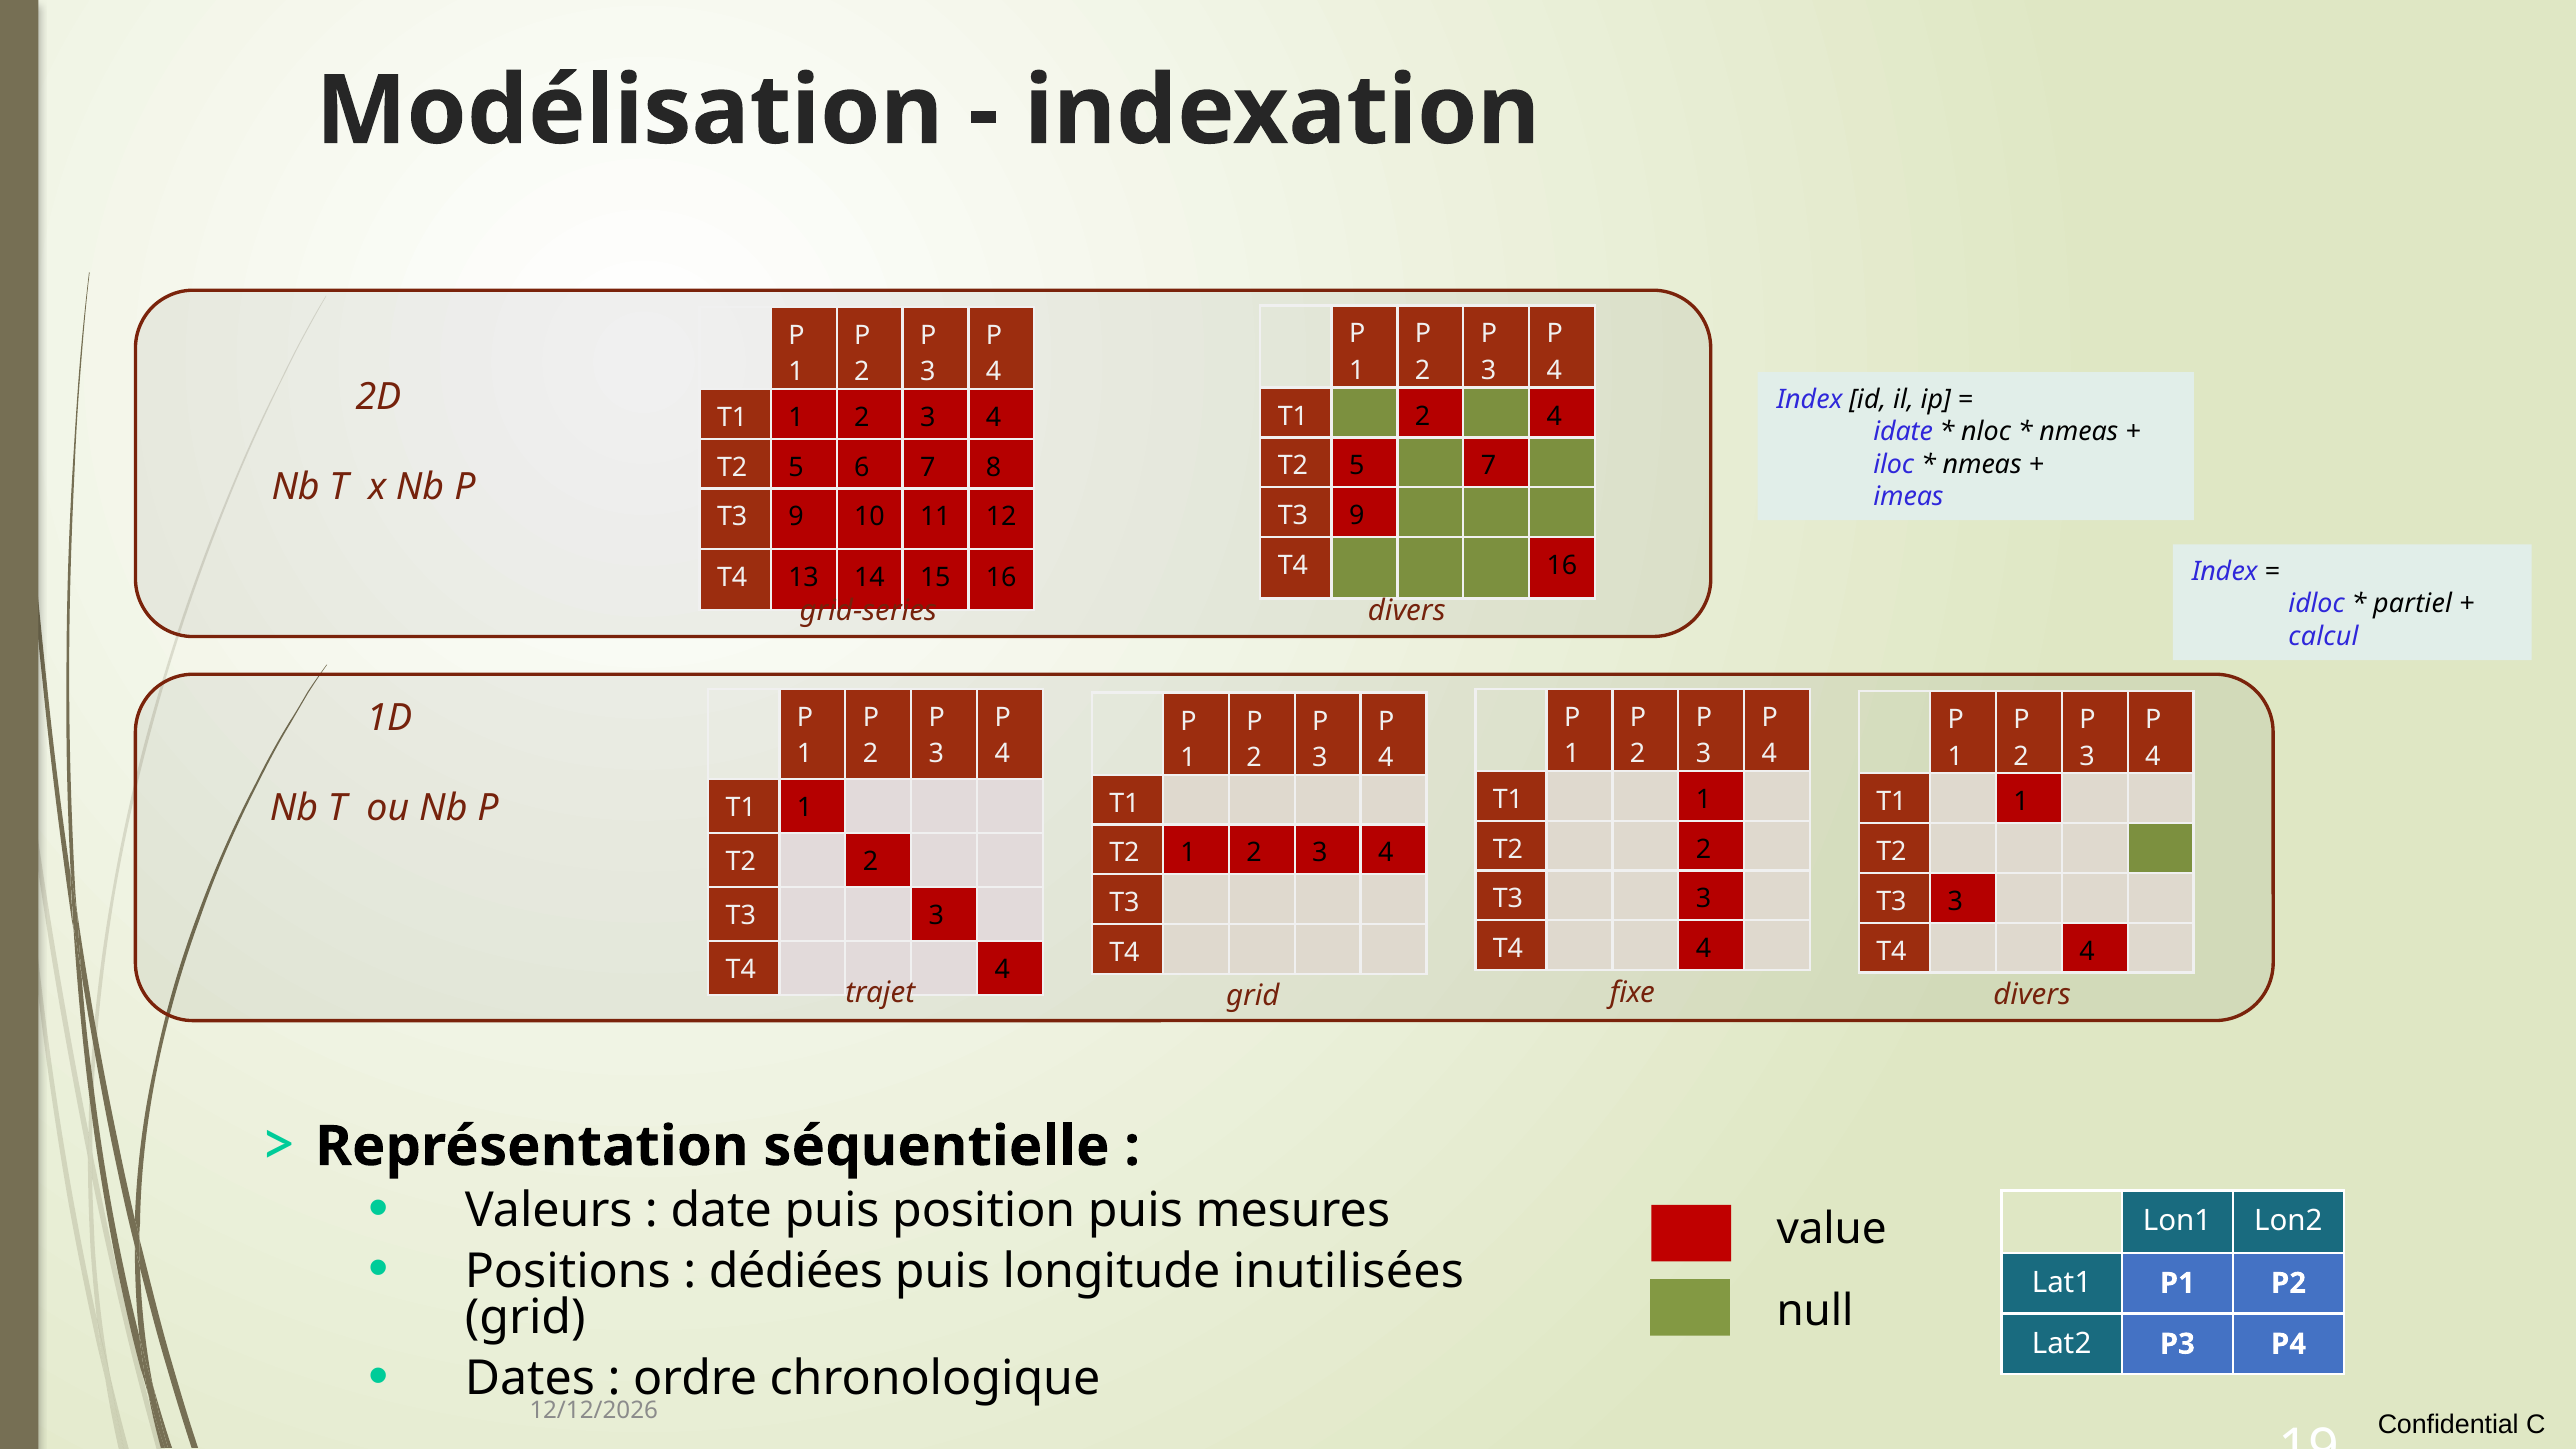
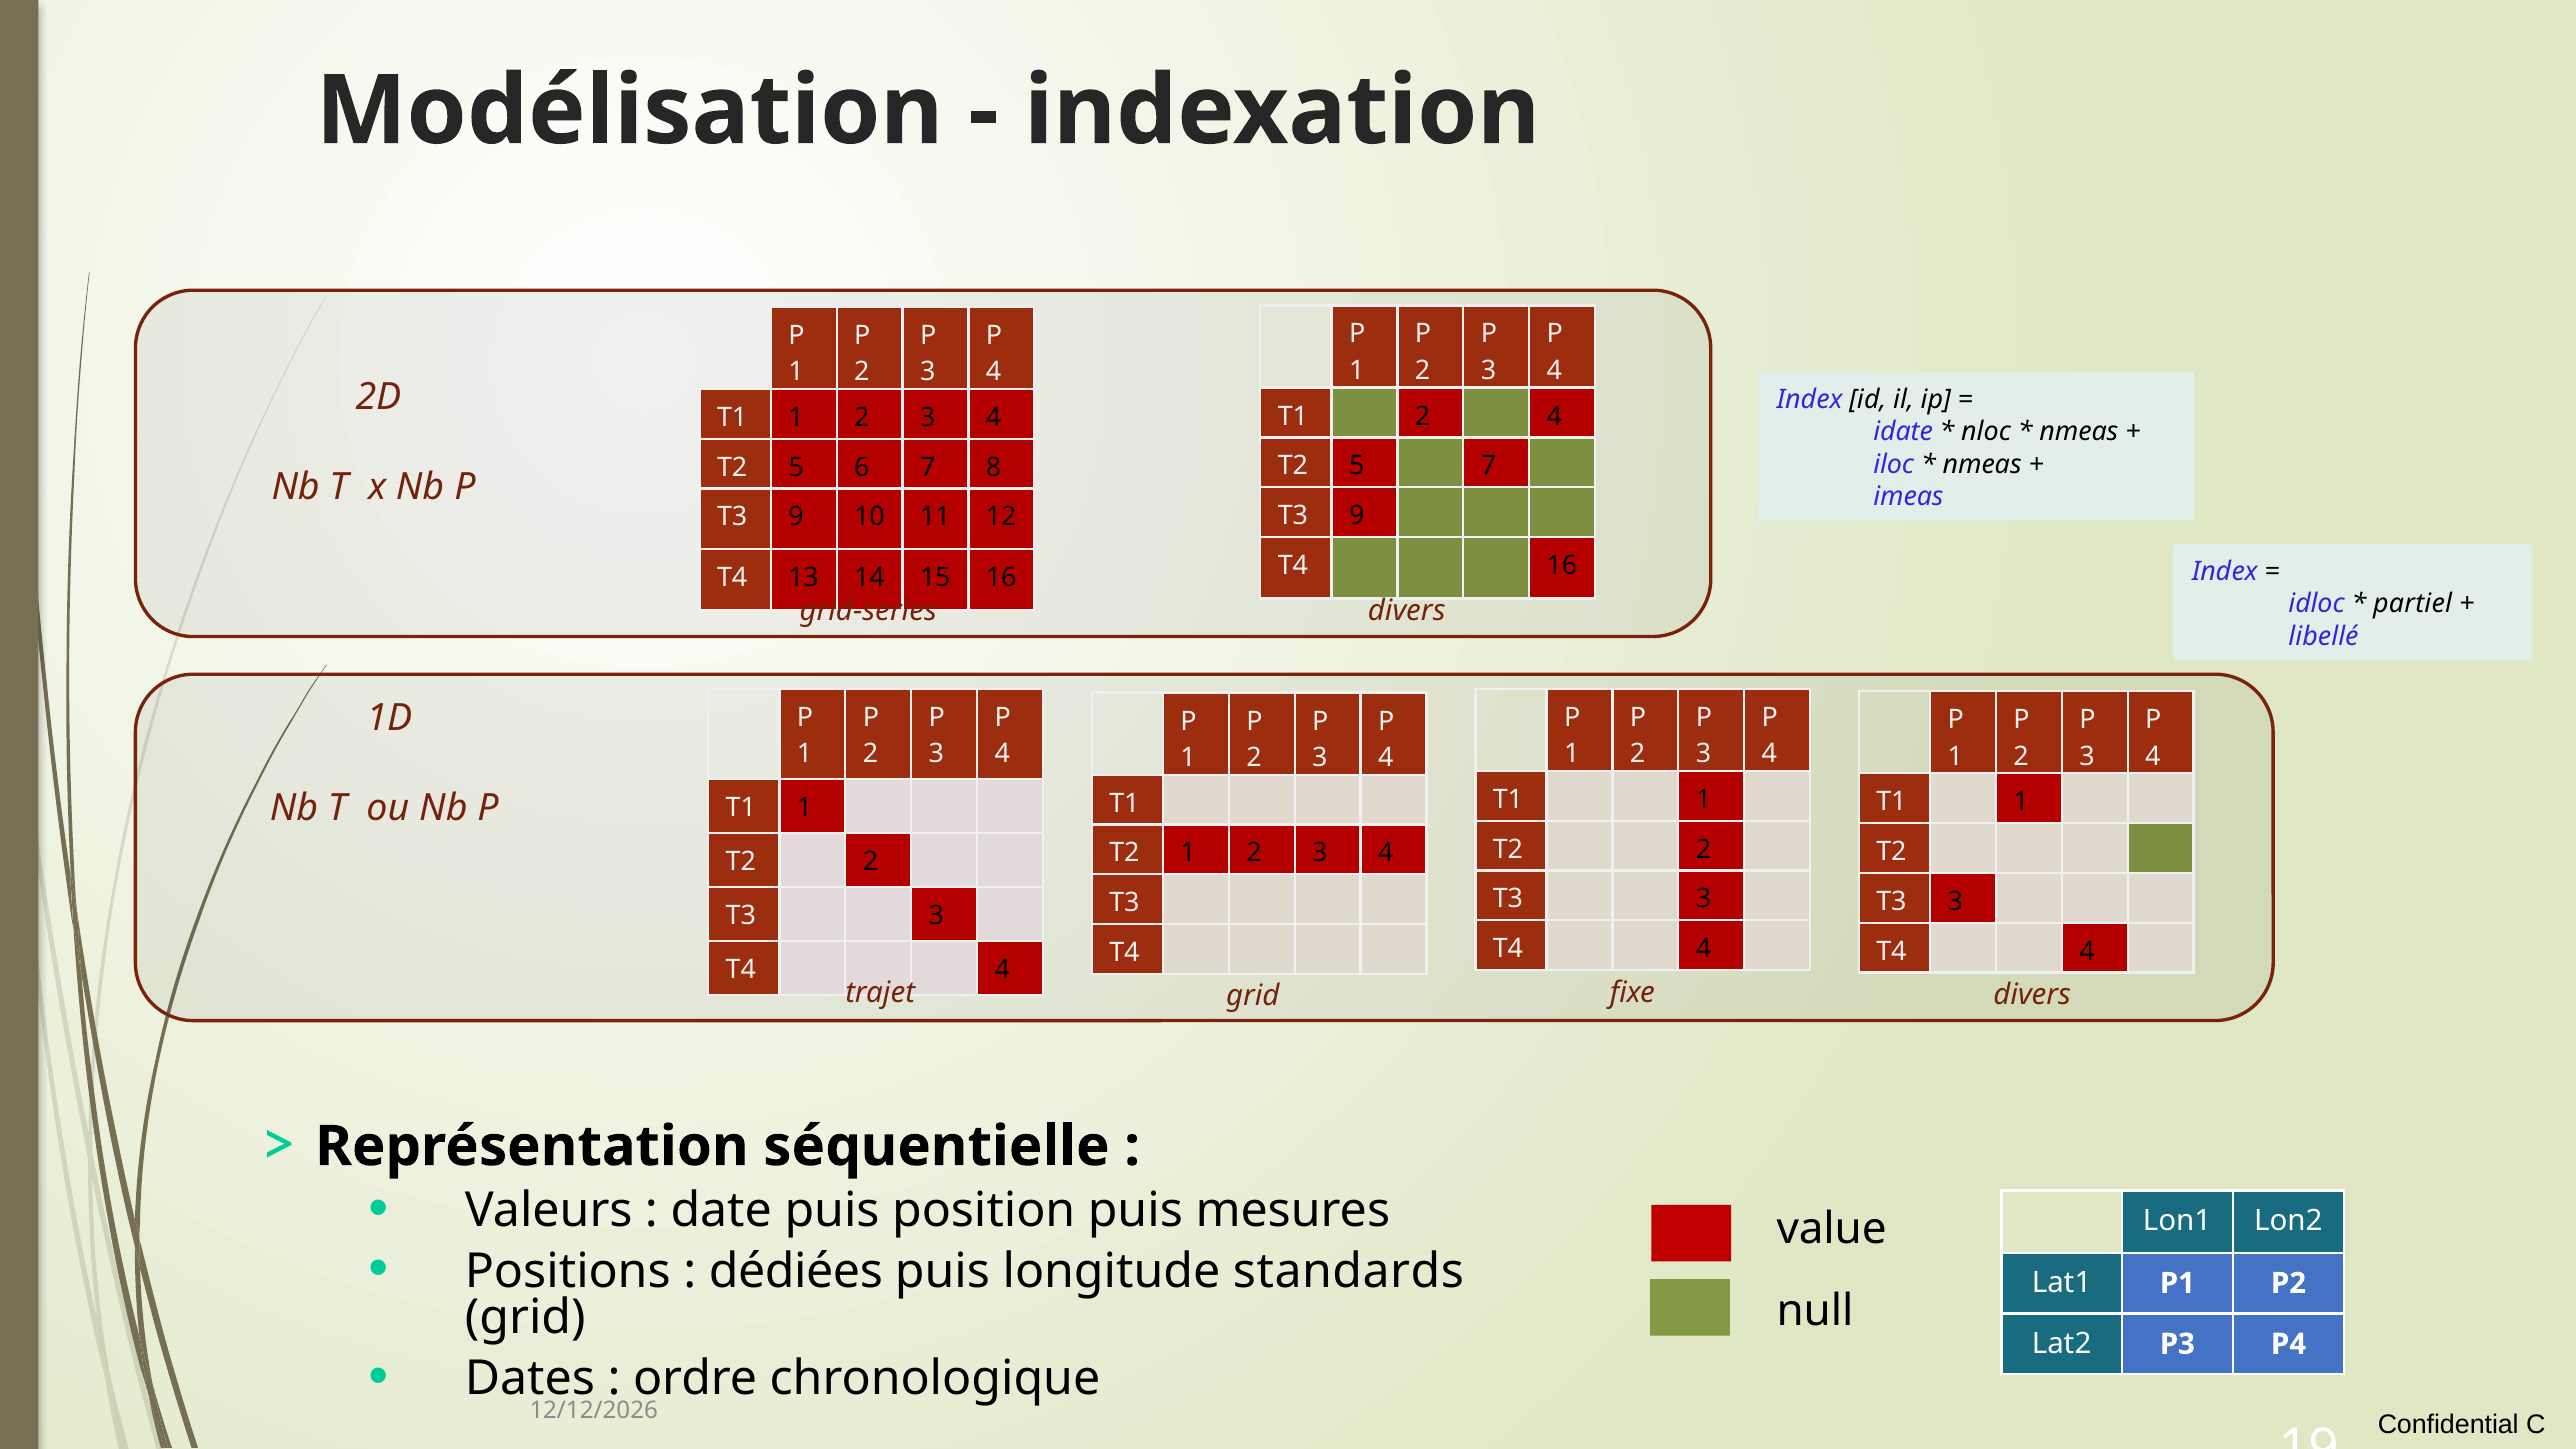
calcul: calcul -> libellé
inutilisées: inutilisées -> standards
